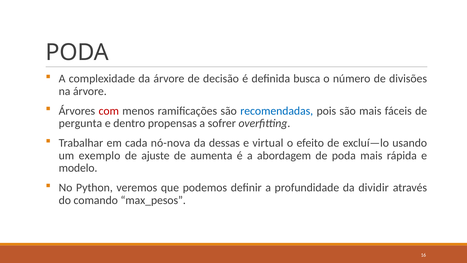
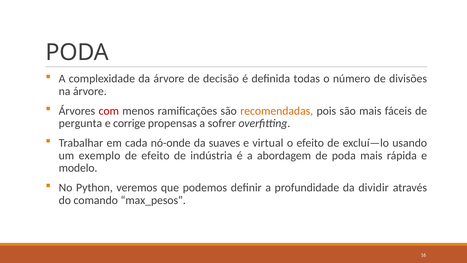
busca: busca -> todas
recomendadas colour: blue -> orange
dentro: dentro -> corrige
nó-nova: nó-nova -> nó-onde
dessas: dessas -> suaves
de ajuste: ajuste -> efeito
aumenta: aumenta -> indústria
